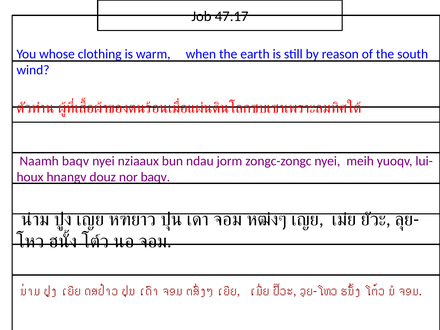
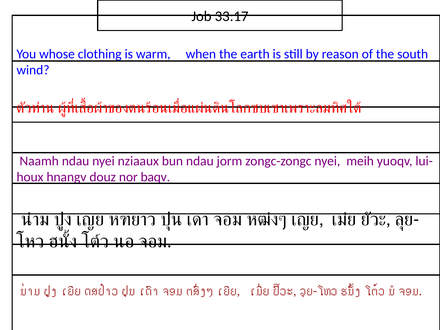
47:17: 47:17 -> 33:17
Naamh baqv: baqv -> ndau
